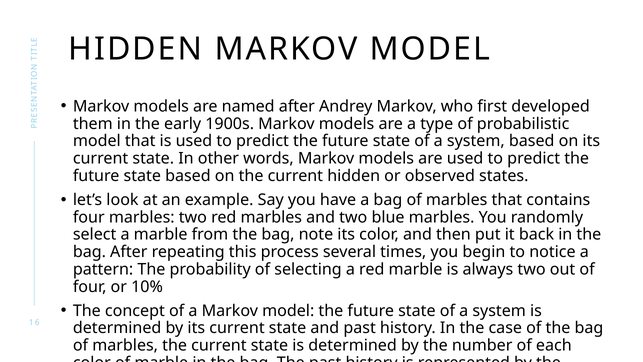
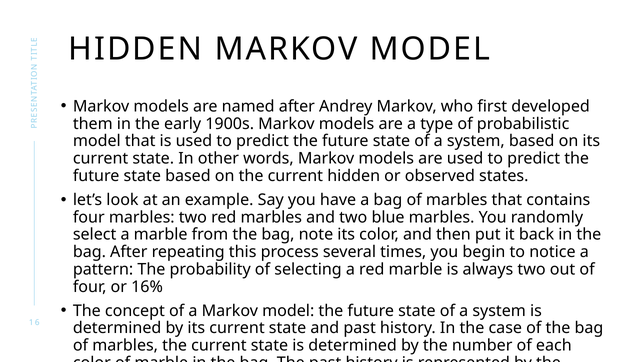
10%: 10% -> 16%
